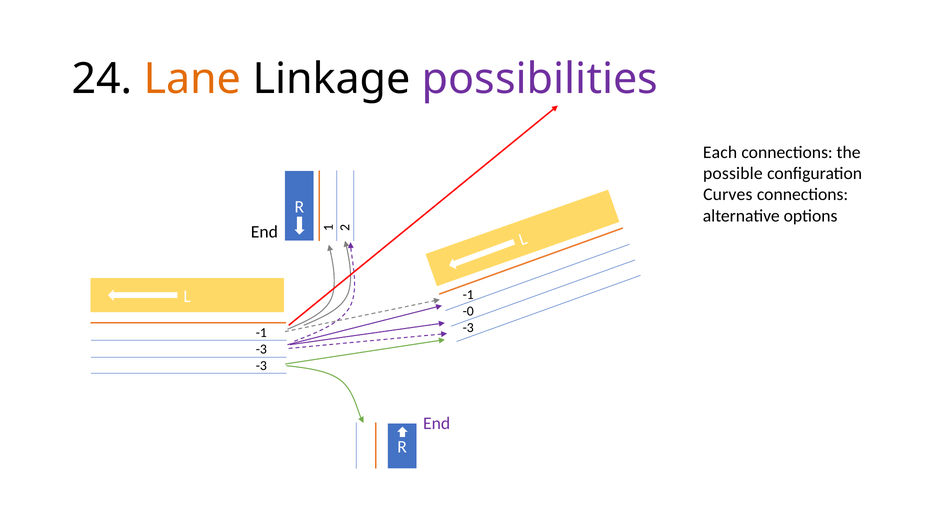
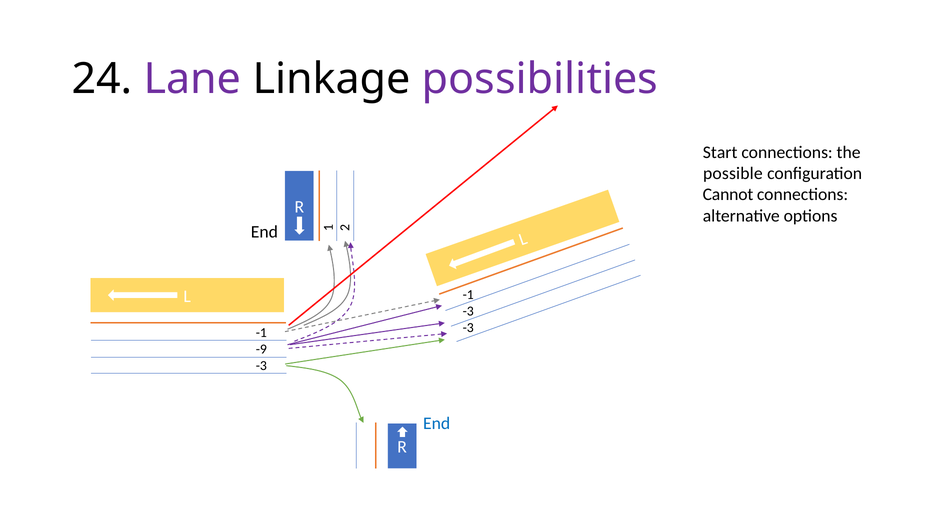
Lane colour: orange -> purple
Each: Each -> Start
Curves: Curves -> Cannot
-0 at (468, 311): -0 -> -3
-3 at (261, 349): -3 -> -9
End at (437, 423) colour: purple -> blue
